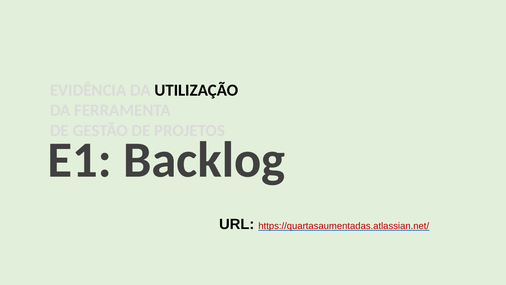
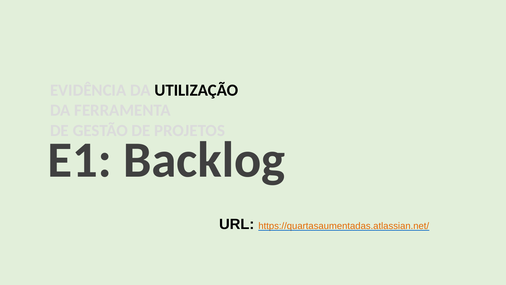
https://quartasaumentadas.atlassian.net/ colour: red -> orange
